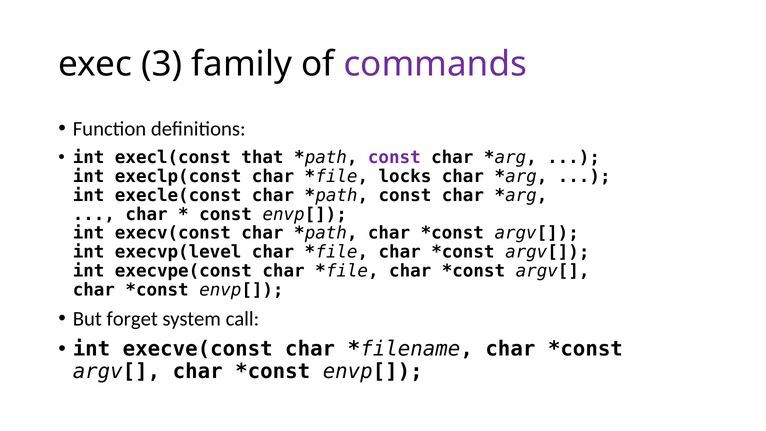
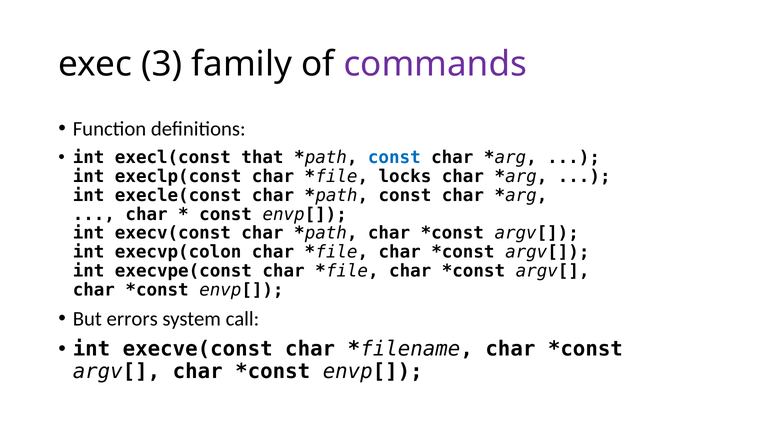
const at (394, 157) colour: purple -> blue
execvp(level: execvp(level -> execvp(colon
forget: forget -> errors
